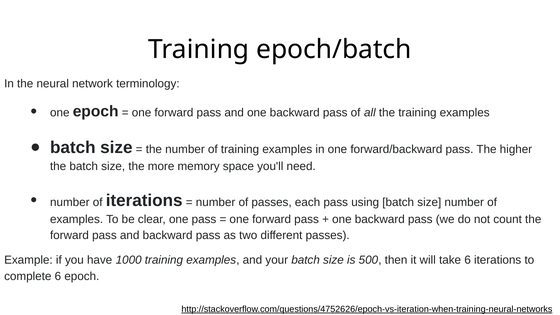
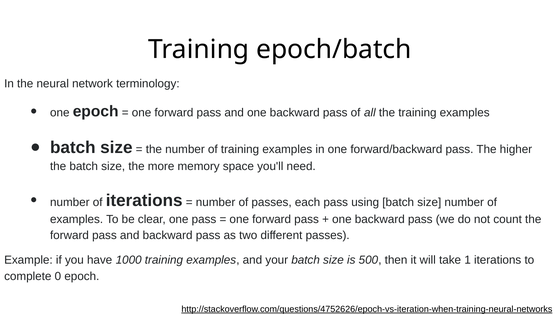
take 6: 6 -> 1
complete 6: 6 -> 0
